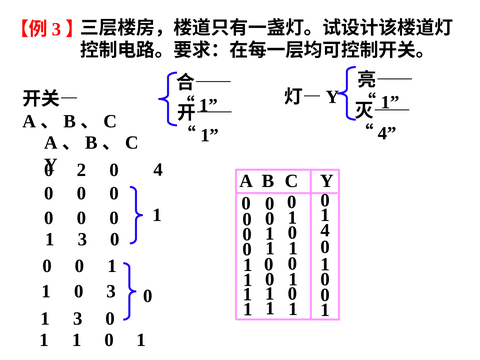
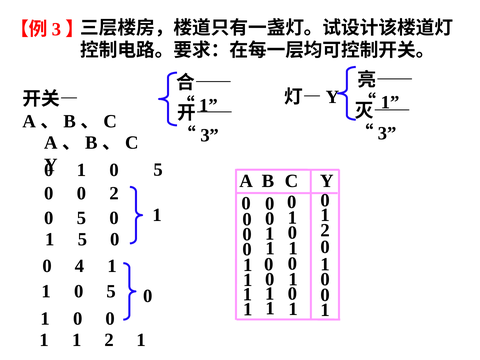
4 at (387, 133): 4 -> 3
1 at (210, 135): 1 -> 3
2 at (81, 170): 2 -> 1
4 at (158, 170): 4 -> 5
0 at (114, 193): 0 -> 2
0 at (81, 218): 0 -> 5
4 at (325, 230): 4 -> 2
3 at (82, 239): 3 -> 5
0 at (80, 266): 0 -> 4
3 at (111, 291): 3 -> 5
3 at (78, 319): 3 -> 0
0 at (109, 340): 0 -> 2
